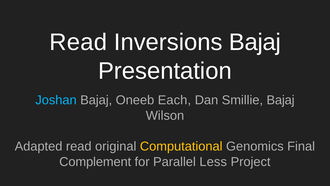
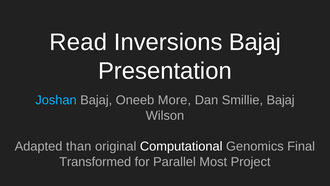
Each: Each -> More
Adapted read: read -> than
Computational colour: yellow -> white
Complement: Complement -> Transformed
Less: Less -> Most
